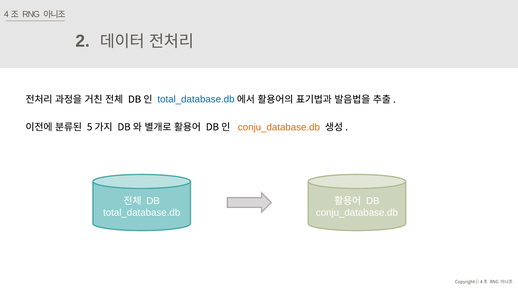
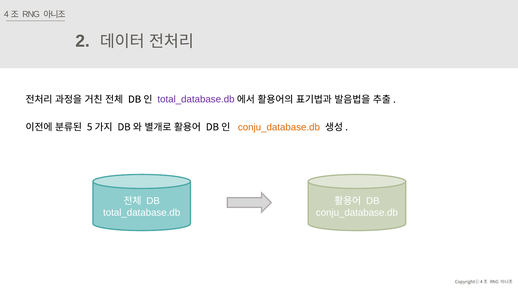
total_database.db at (196, 99) colour: blue -> purple
